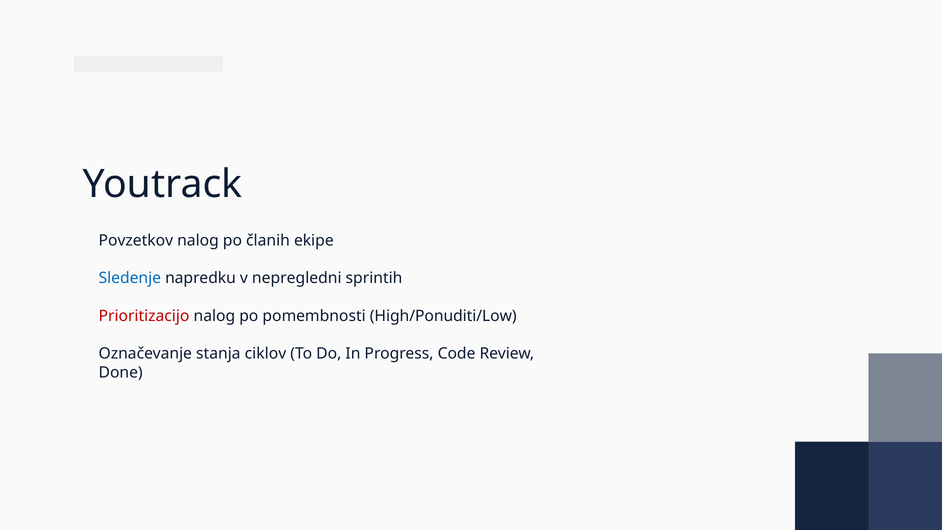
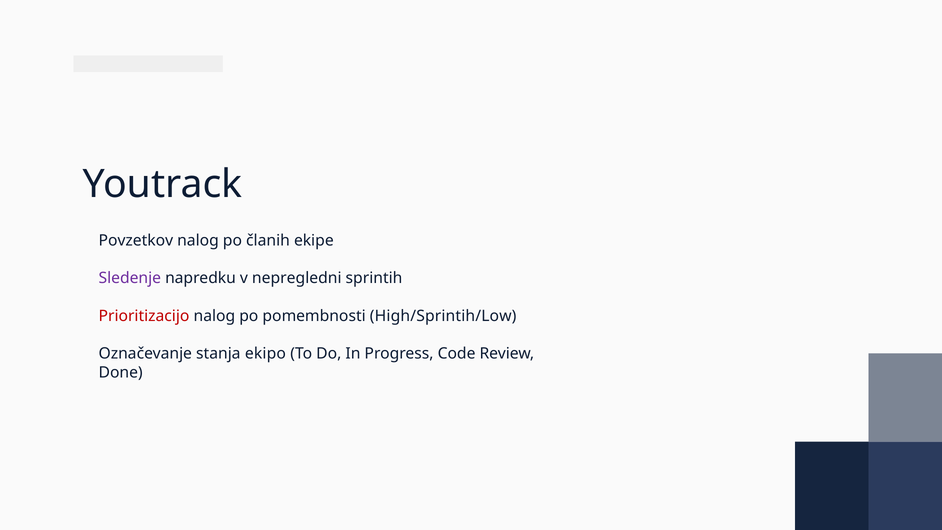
Sledenje colour: blue -> purple
High/Ponuditi/Low: High/Ponuditi/Low -> High/Sprintih/Low
ciklov: ciklov -> ekipo
